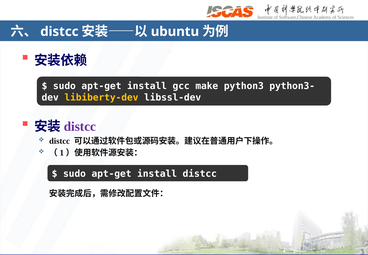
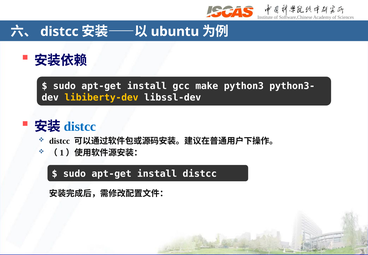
distcc at (80, 126) colour: purple -> blue
